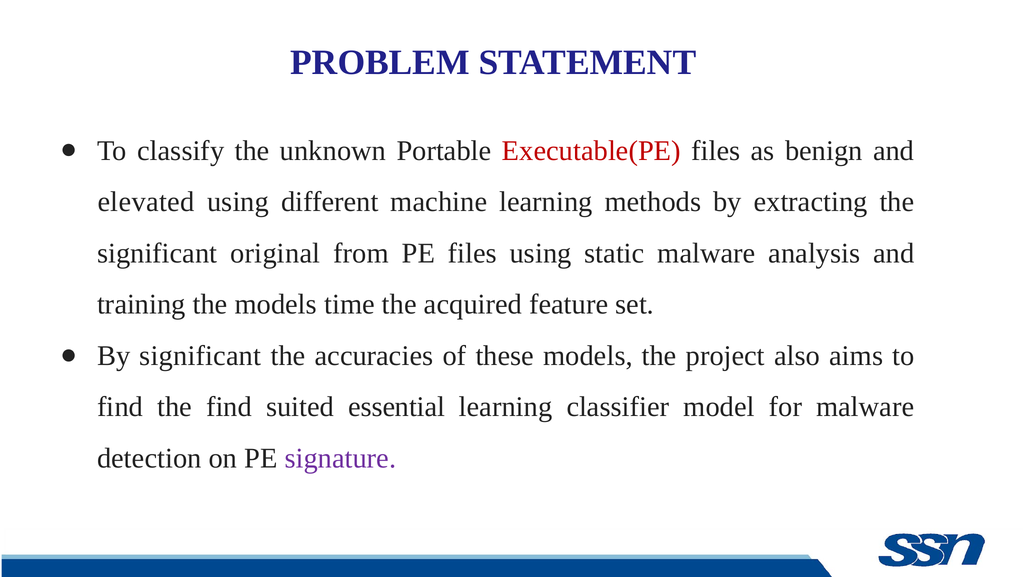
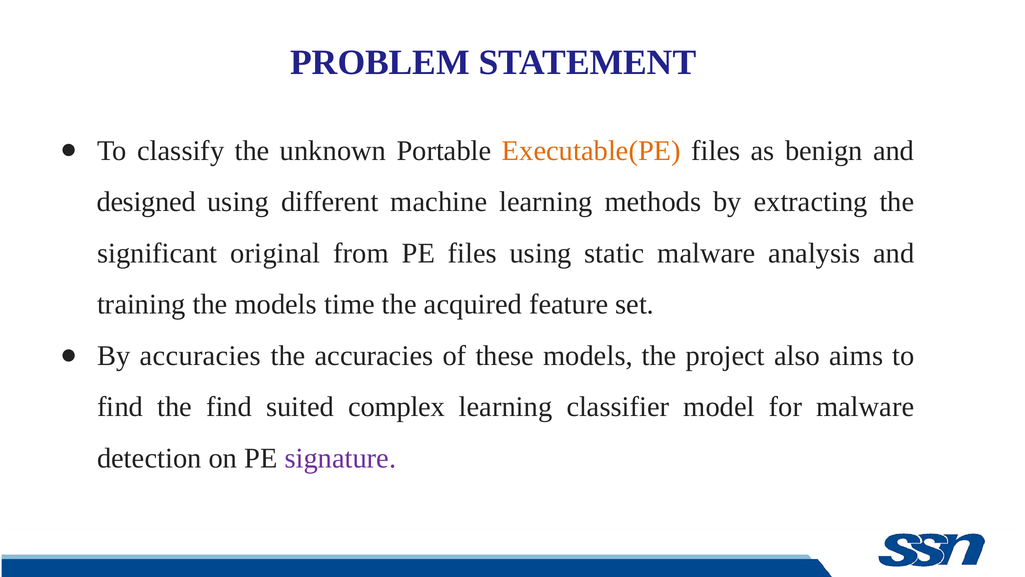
Executable(PE colour: red -> orange
elevated: elevated -> designed
By significant: significant -> accuracies
essential: essential -> complex
